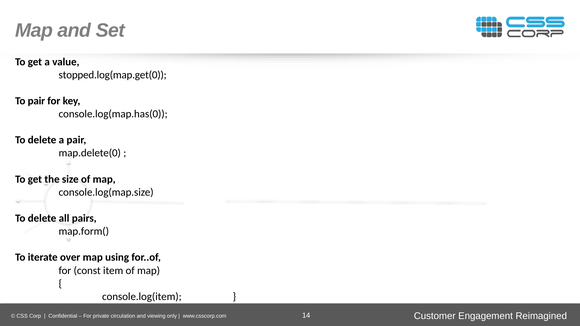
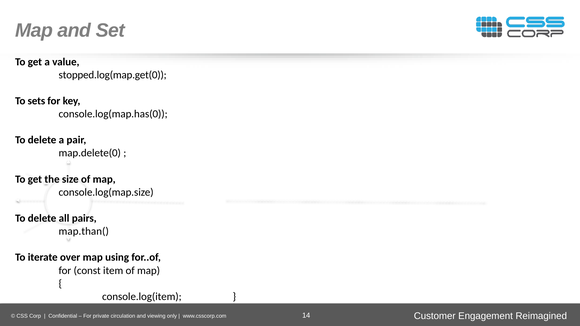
To pair: pair -> sets
map.form(: map.form( -> map.than(
